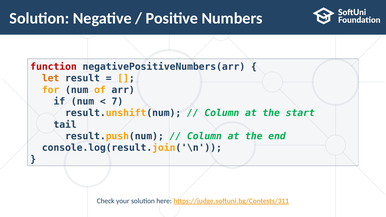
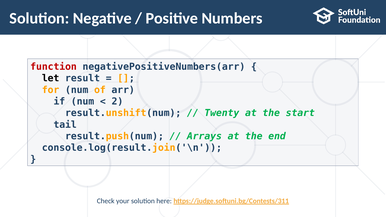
let colour: orange -> black
7: 7 -> 2
Column at (222, 113): Column -> Twenty
Column at (204, 136): Column -> Arrays
